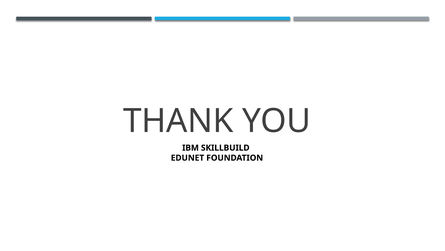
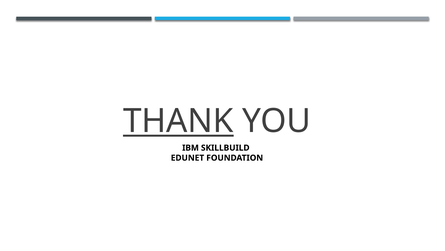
THANK underline: none -> present
